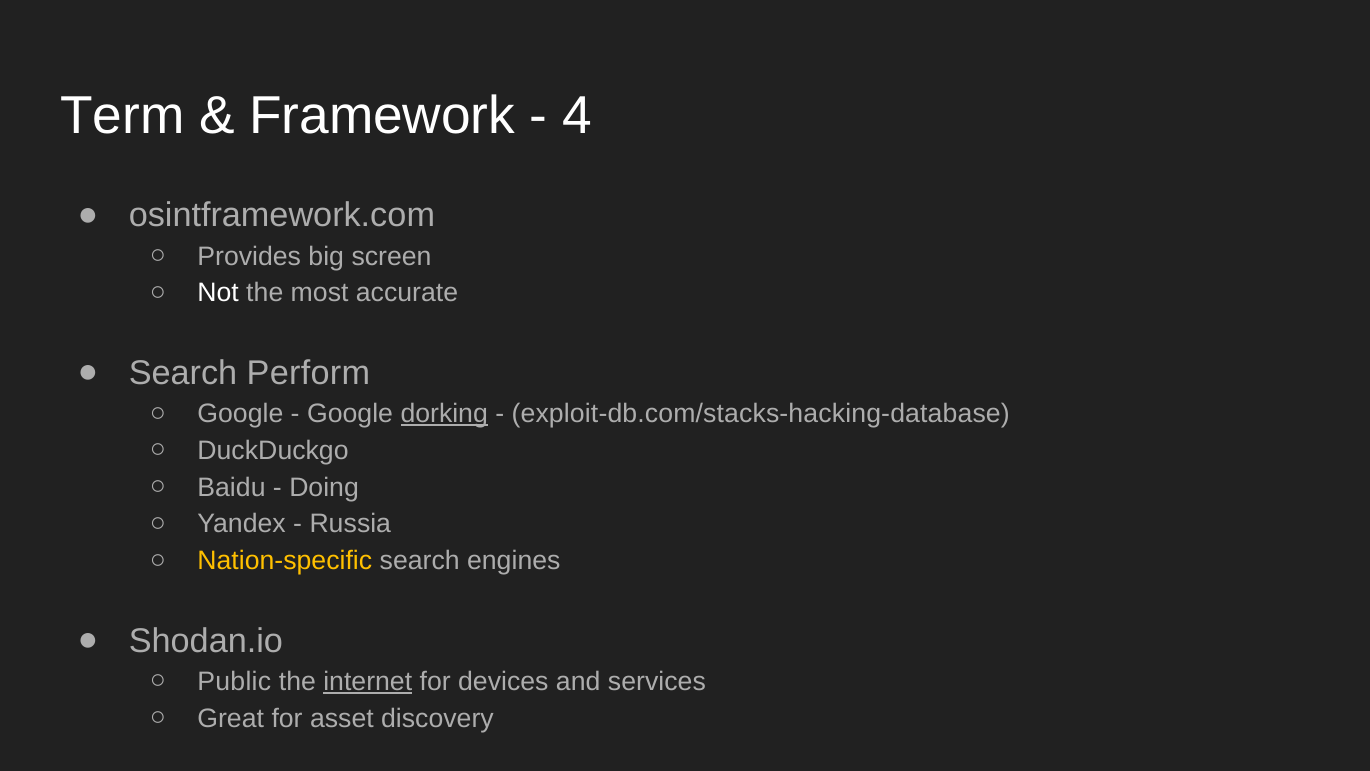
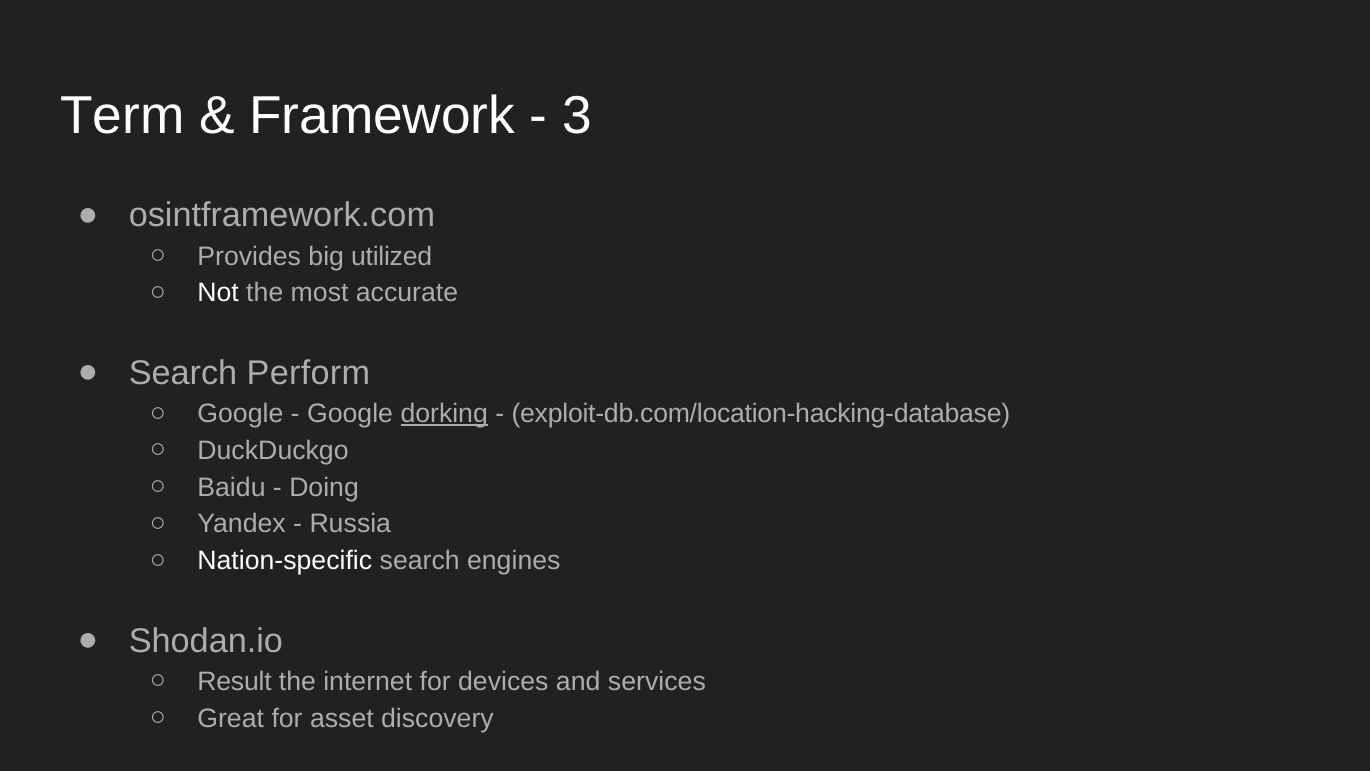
4: 4 -> 3
screen: screen -> utilized
exploit-db.com/stacks-hacking-database: exploit-db.com/stacks-hacking-database -> exploit-db.com/location-hacking-database
Nation-specific colour: yellow -> white
Public: Public -> Result
internet underline: present -> none
